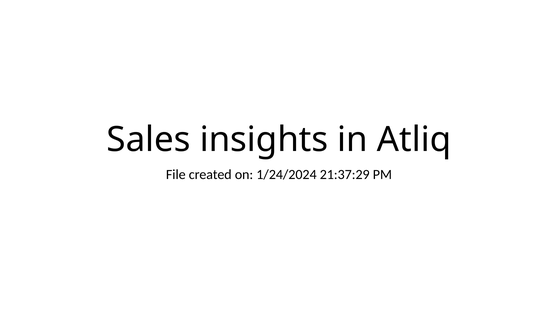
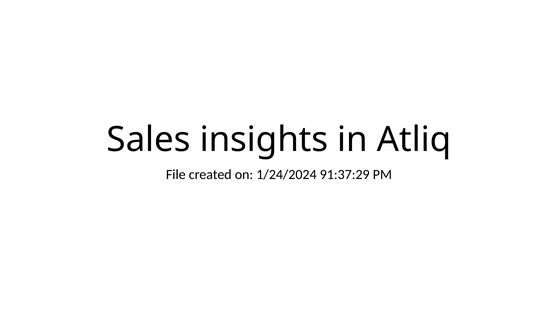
21:37:29: 21:37:29 -> 91:37:29
